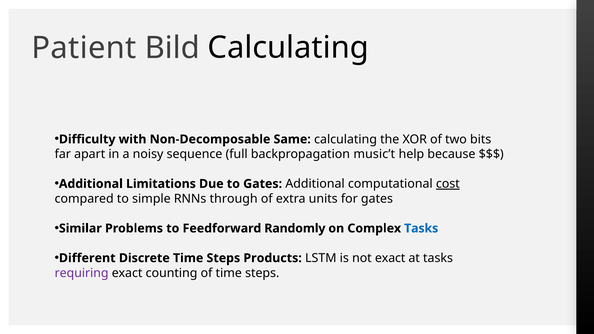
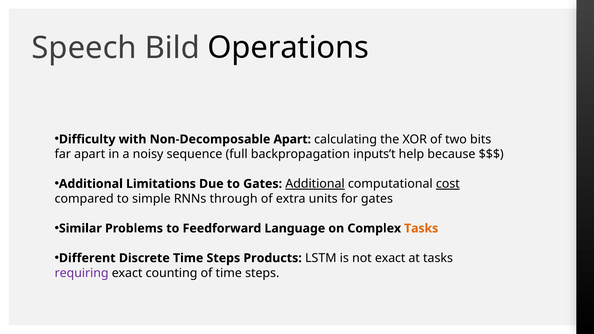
Patient: Patient -> Speech
Bild Calculating: Calculating -> Operations
Non-Decomposable Same: Same -> Apart
music’t: music’t -> inputs’t
Additional at (315, 184) underline: none -> present
Randomly: Randomly -> Language
Tasks at (421, 228) colour: blue -> orange
